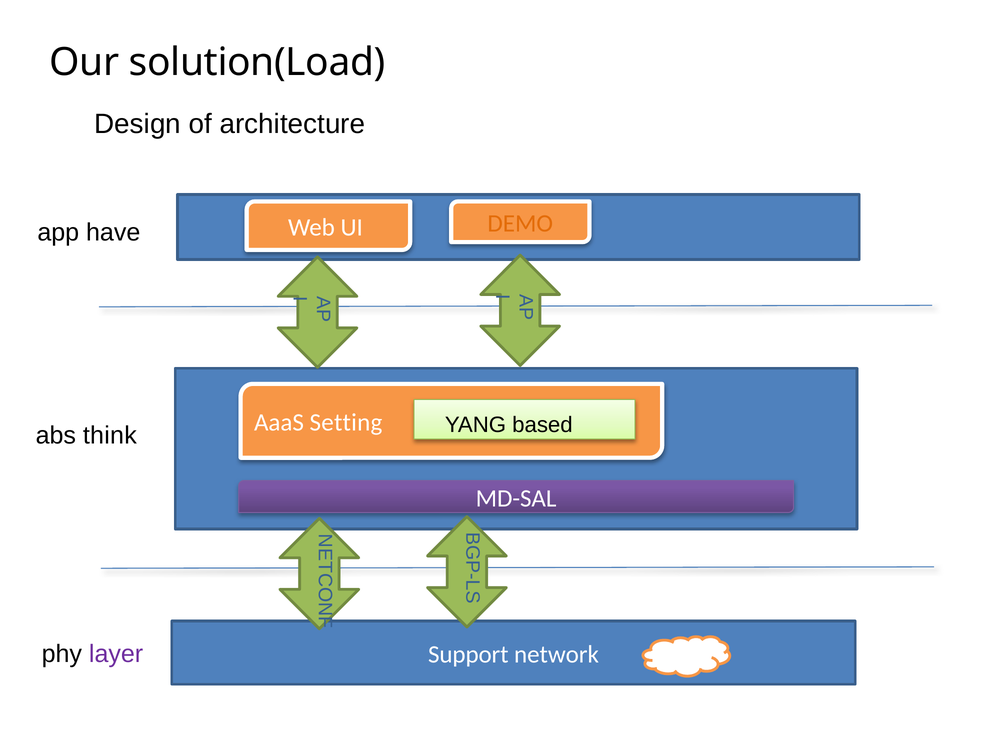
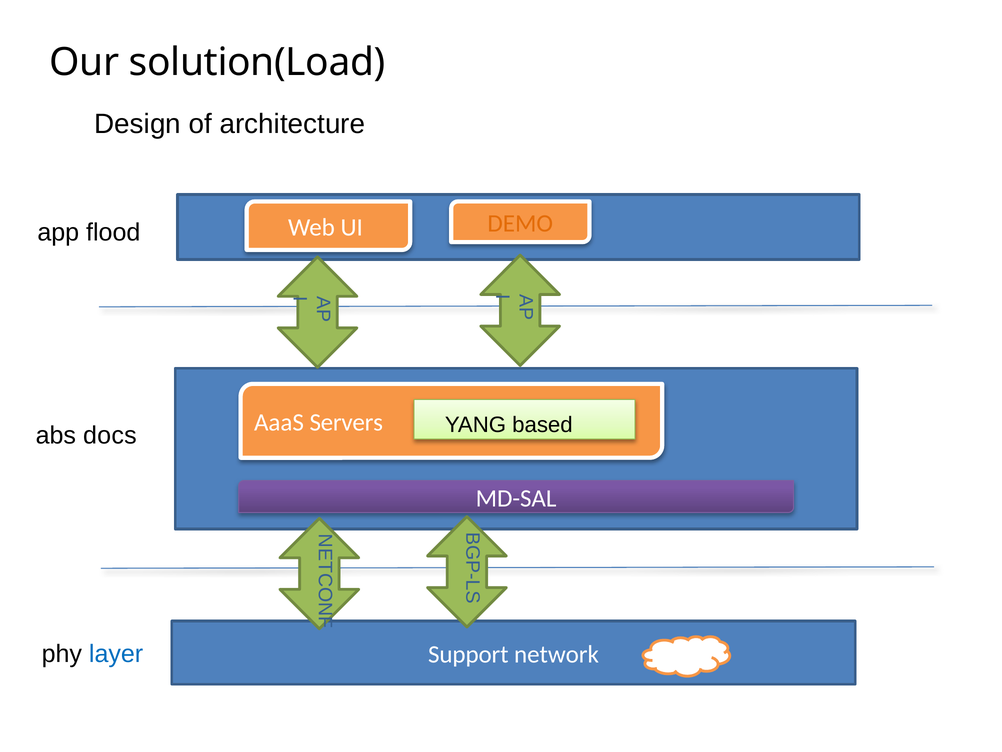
have: have -> flood
Setting: Setting -> Servers
think: think -> docs
layer colour: purple -> blue
